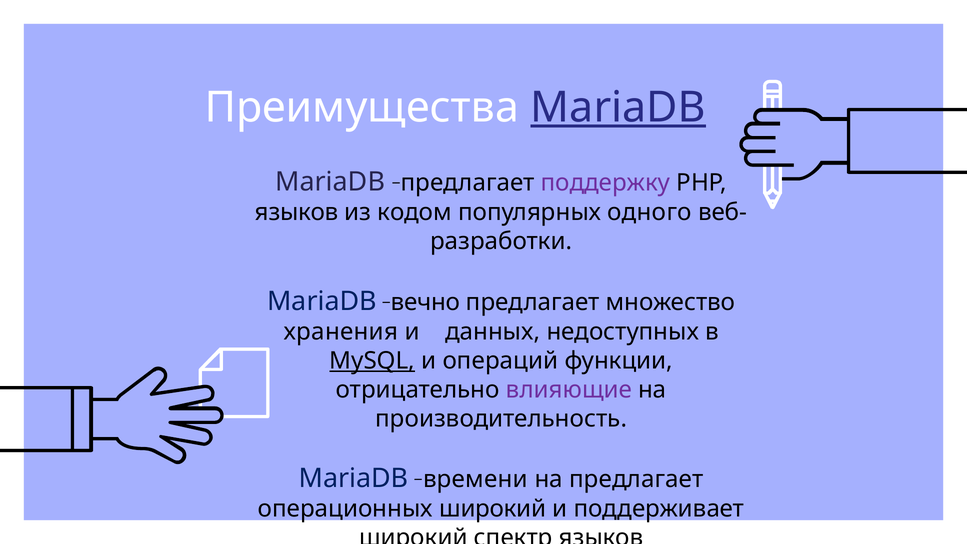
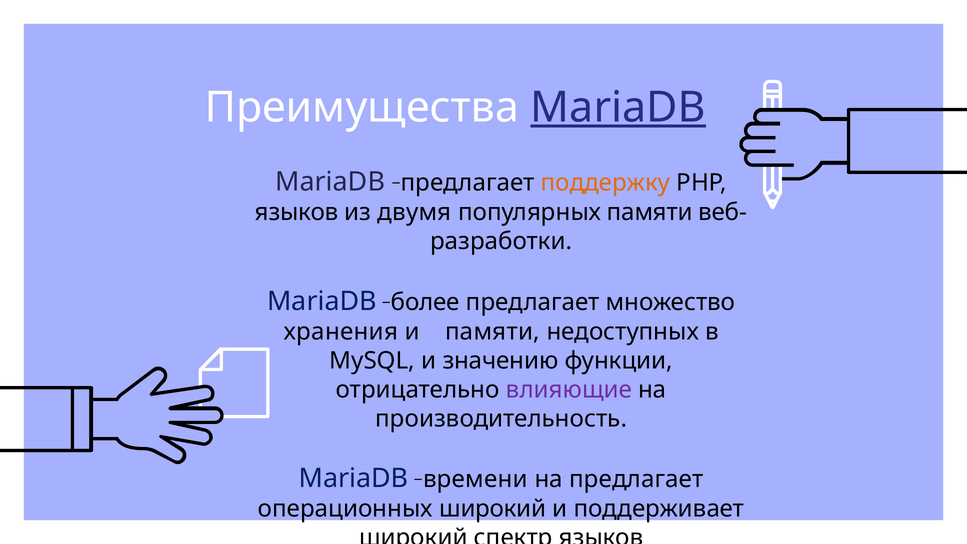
поддержку colour: purple -> orange
кодом: кодом -> двумя
популярных одного: одного -> памяти
вечно: вечно -> более
и данных: данных -> памяти
MySQL underline: present -> none
операций: операций -> значению
